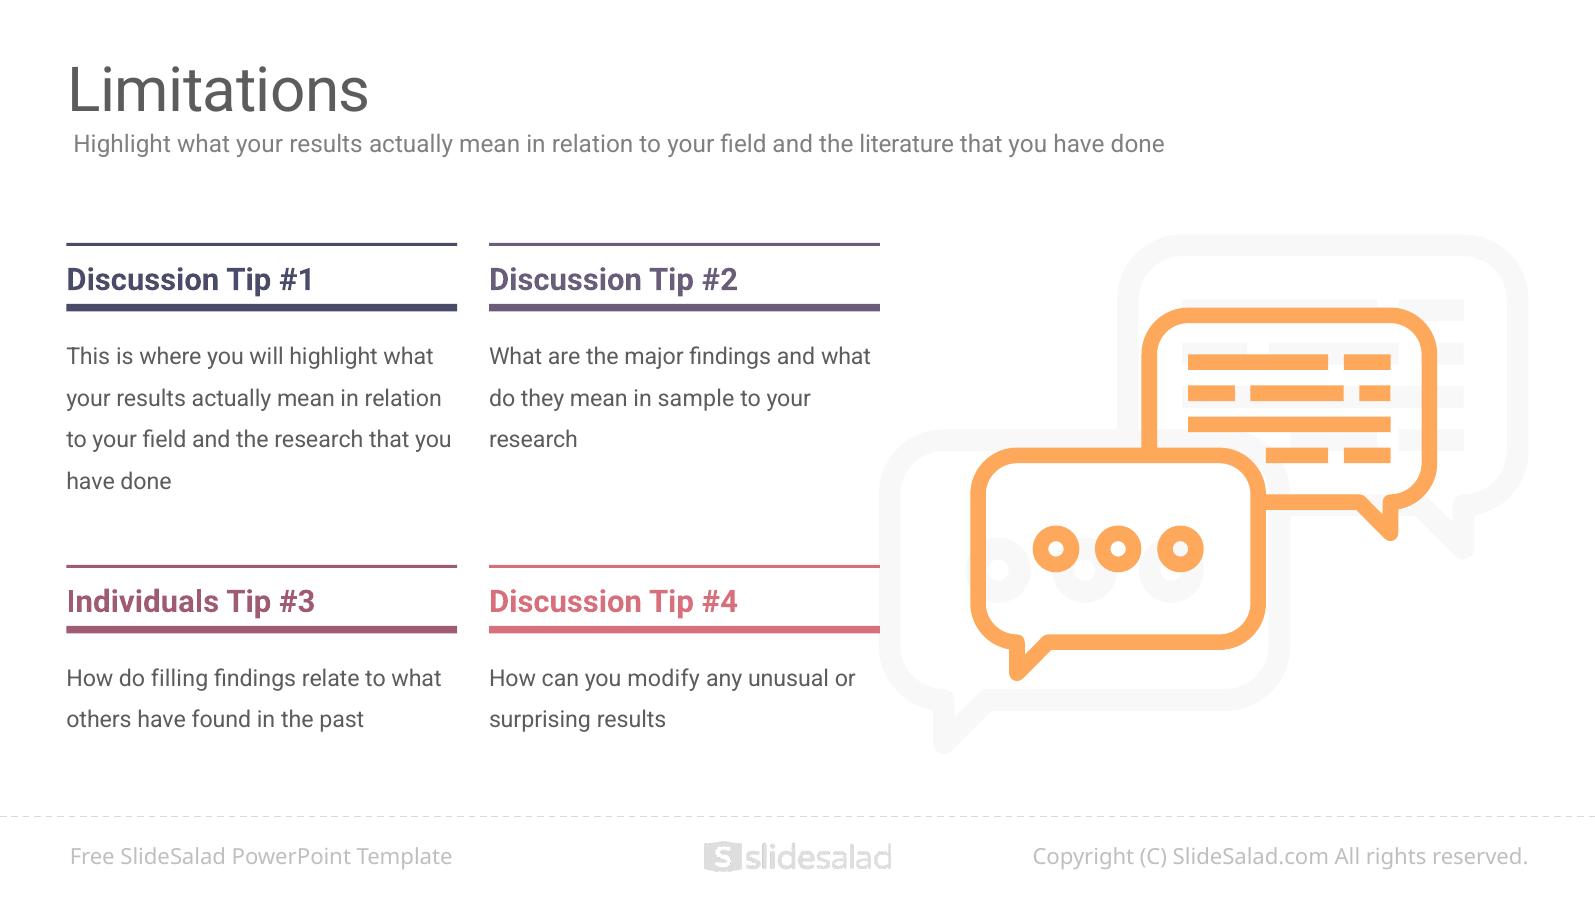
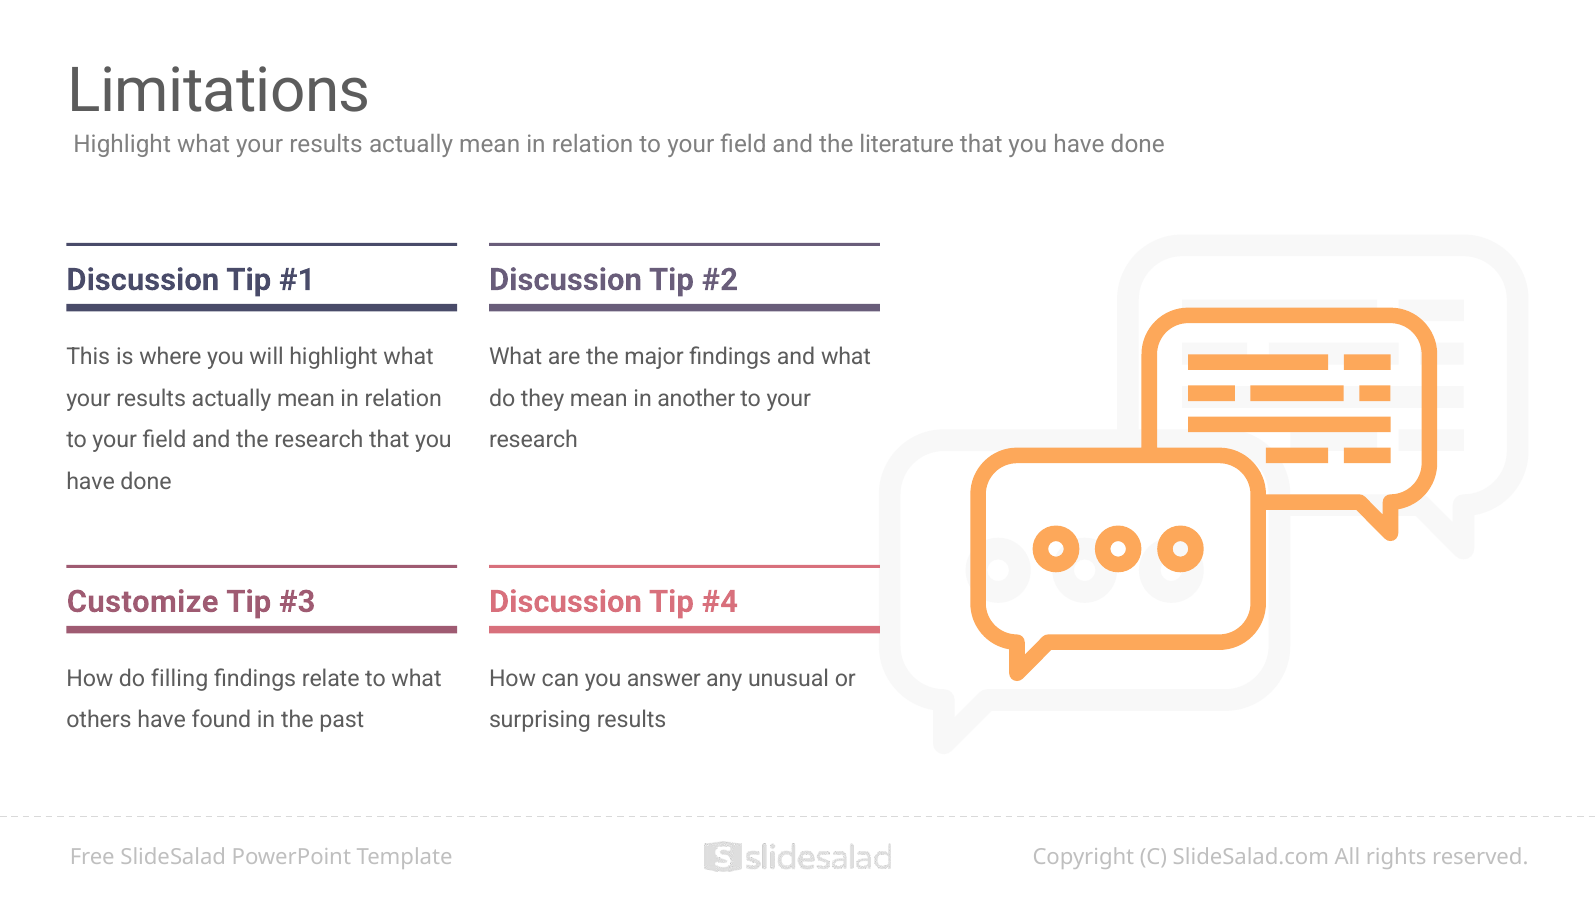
sample: sample -> another
Individuals: Individuals -> Customize
modify: modify -> answer
